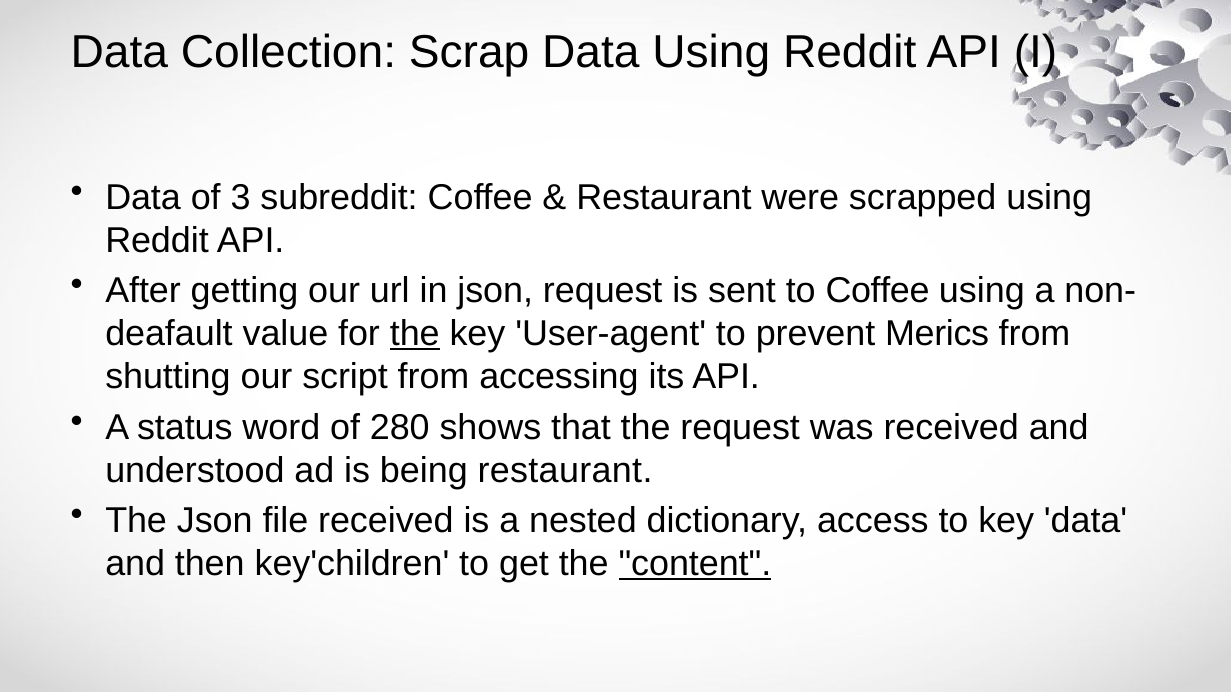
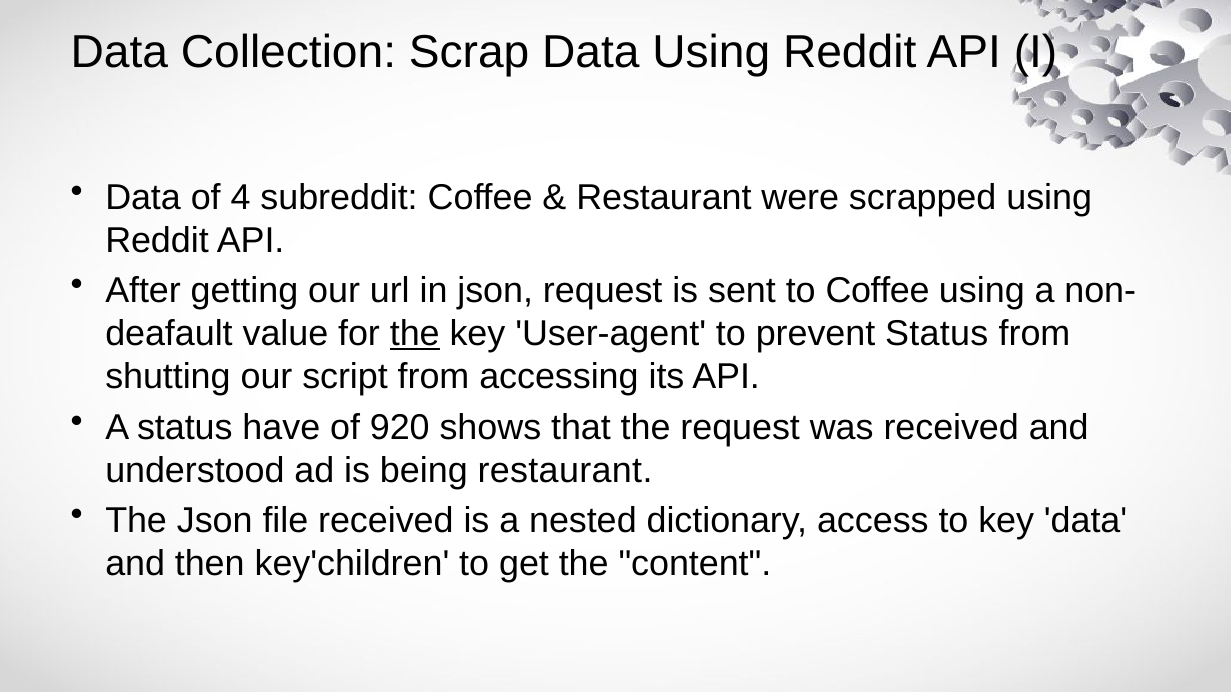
3: 3 -> 4
prevent Merics: Merics -> Status
word: word -> have
280: 280 -> 920
content underline: present -> none
